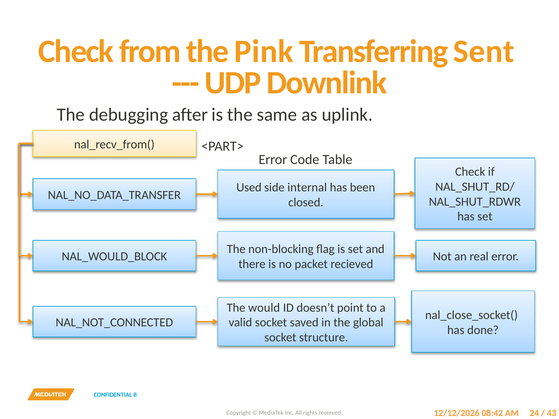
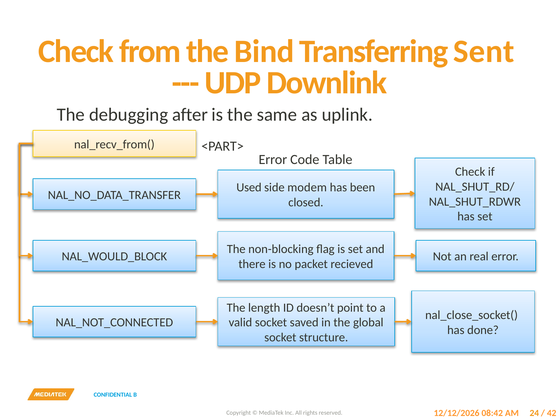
Pink: Pink -> Bind
internal: internal -> modem
would: would -> length
43: 43 -> 42
